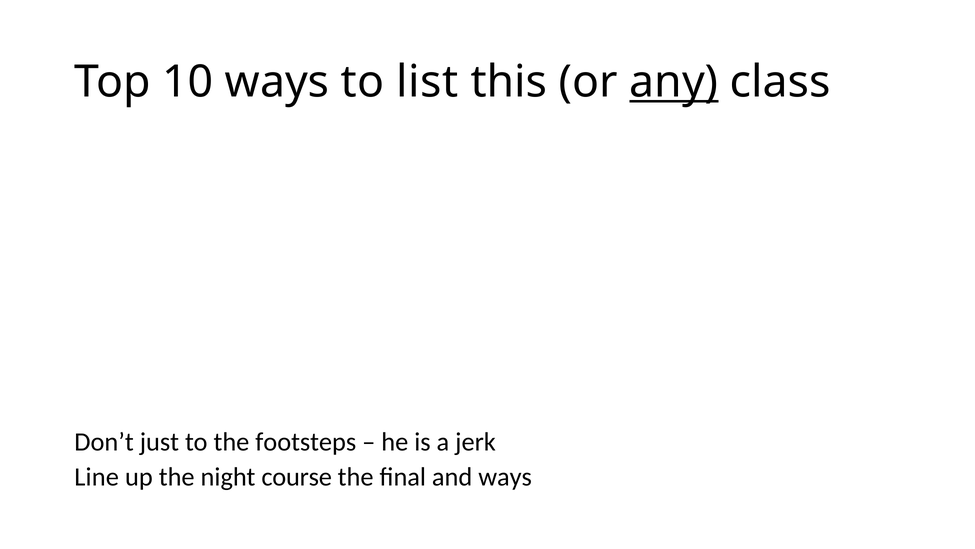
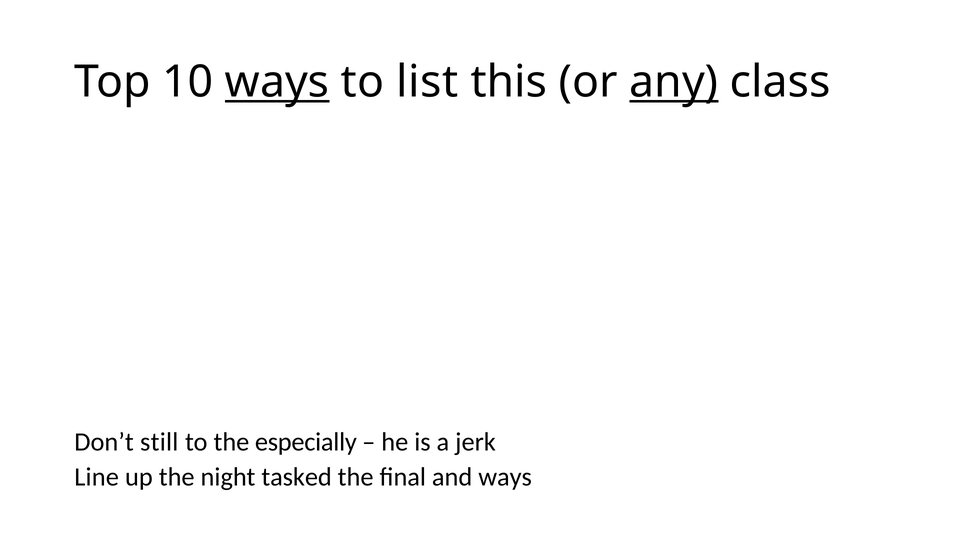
ways at (277, 82) underline: none -> present
just: just -> still
footsteps: footsteps -> especially
course: course -> tasked
